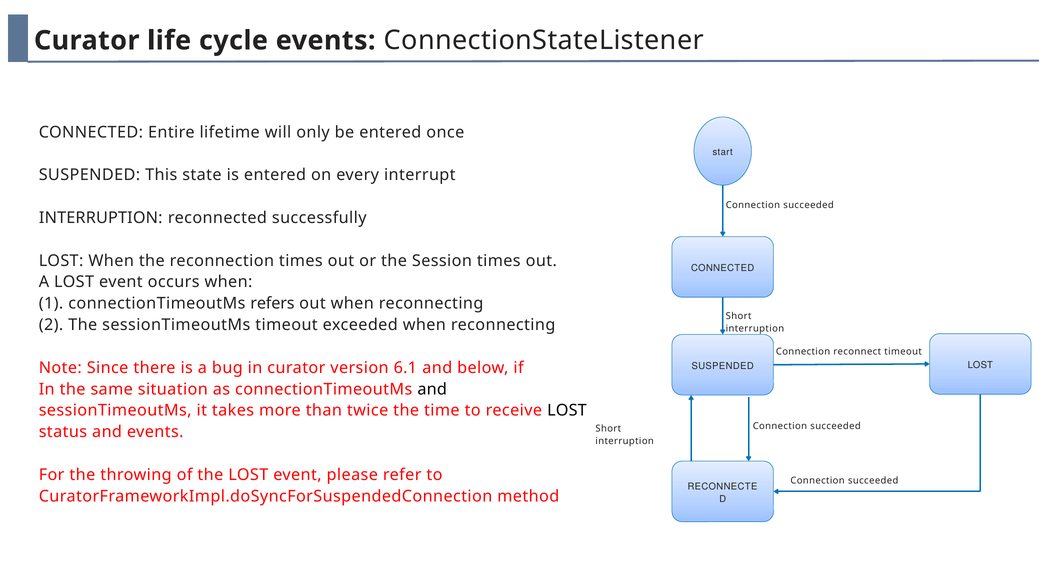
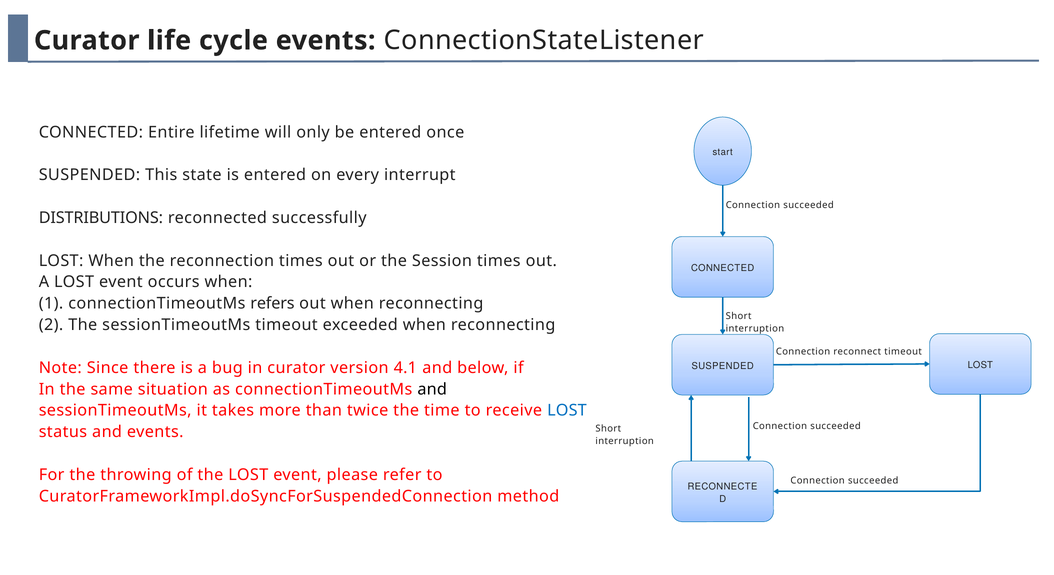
INTERRUPTION at (101, 218): INTERRUPTION -> DISTRIBUTIONS
6.1: 6.1 -> 4.1
LOST at (567, 410) colour: black -> blue
